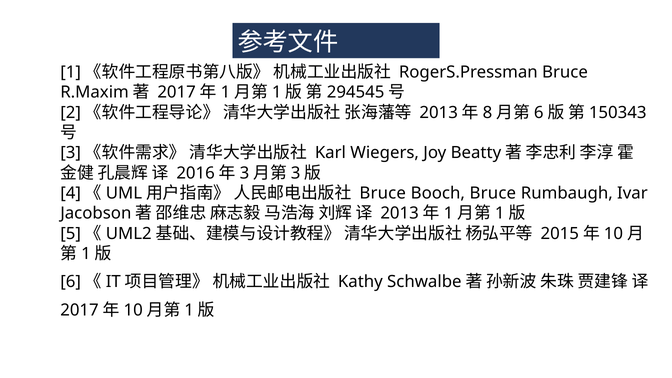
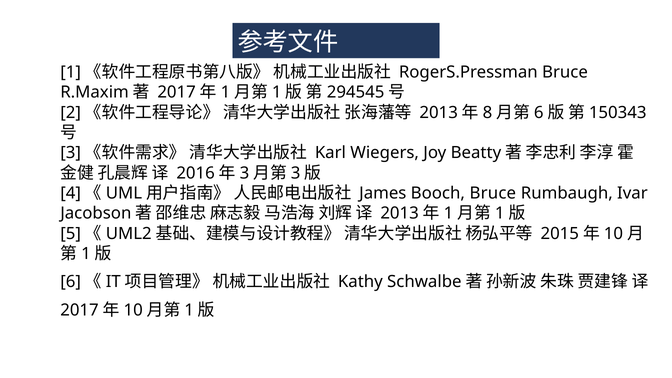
Bruce at (383, 193): Bruce -> James
